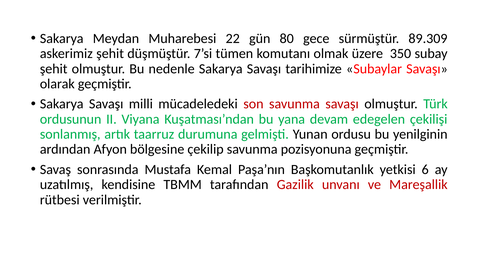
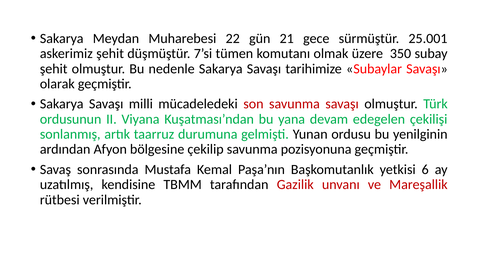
80: 80 -> 21
89.309: 89.309 -> 25.001
